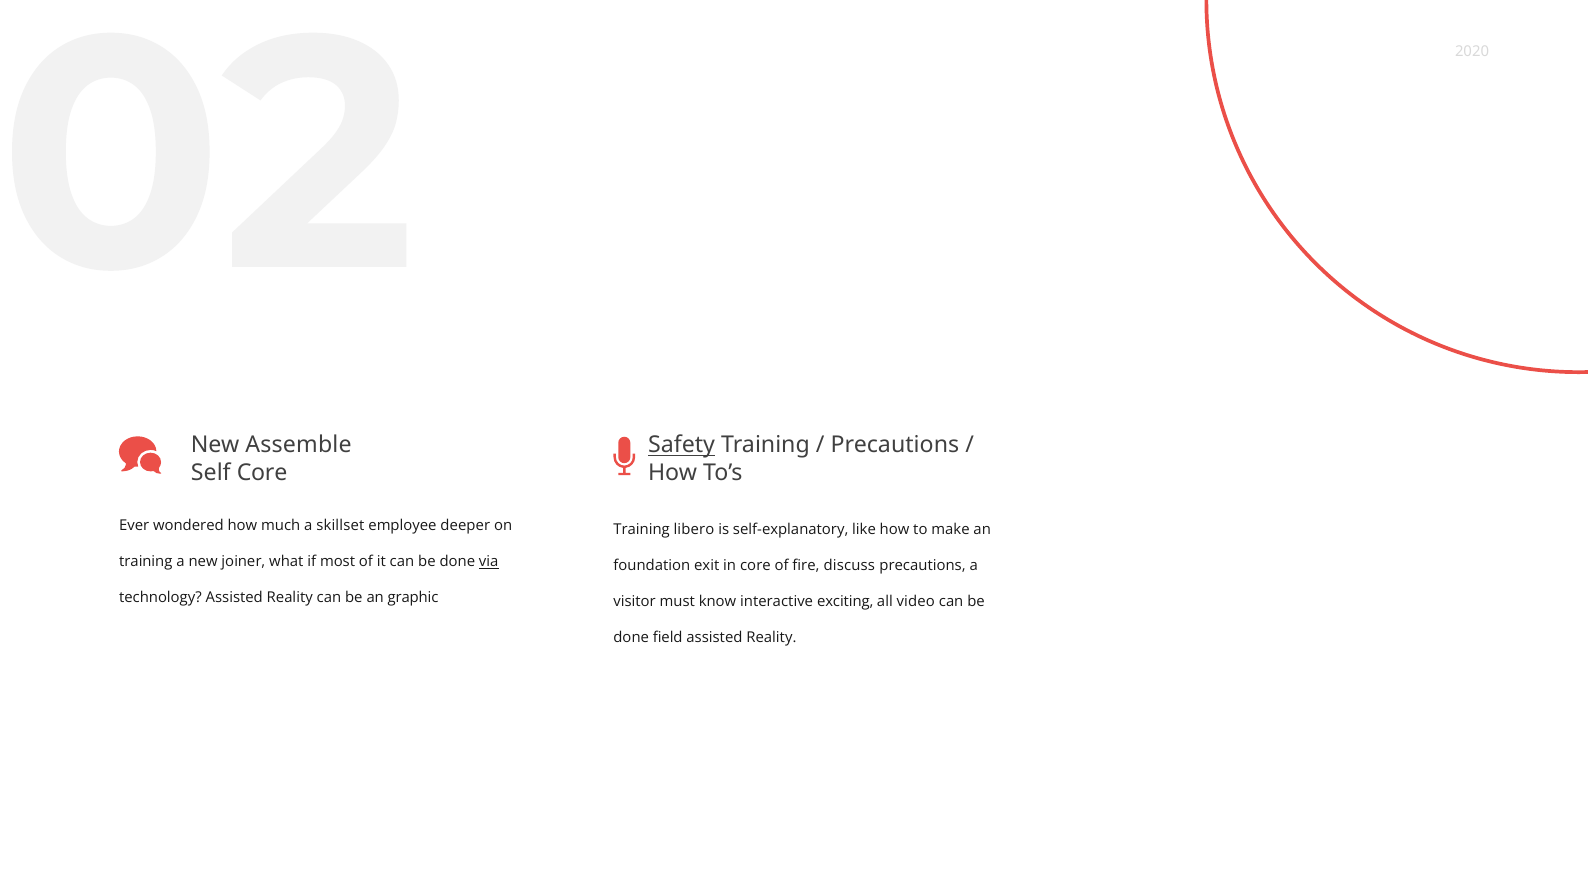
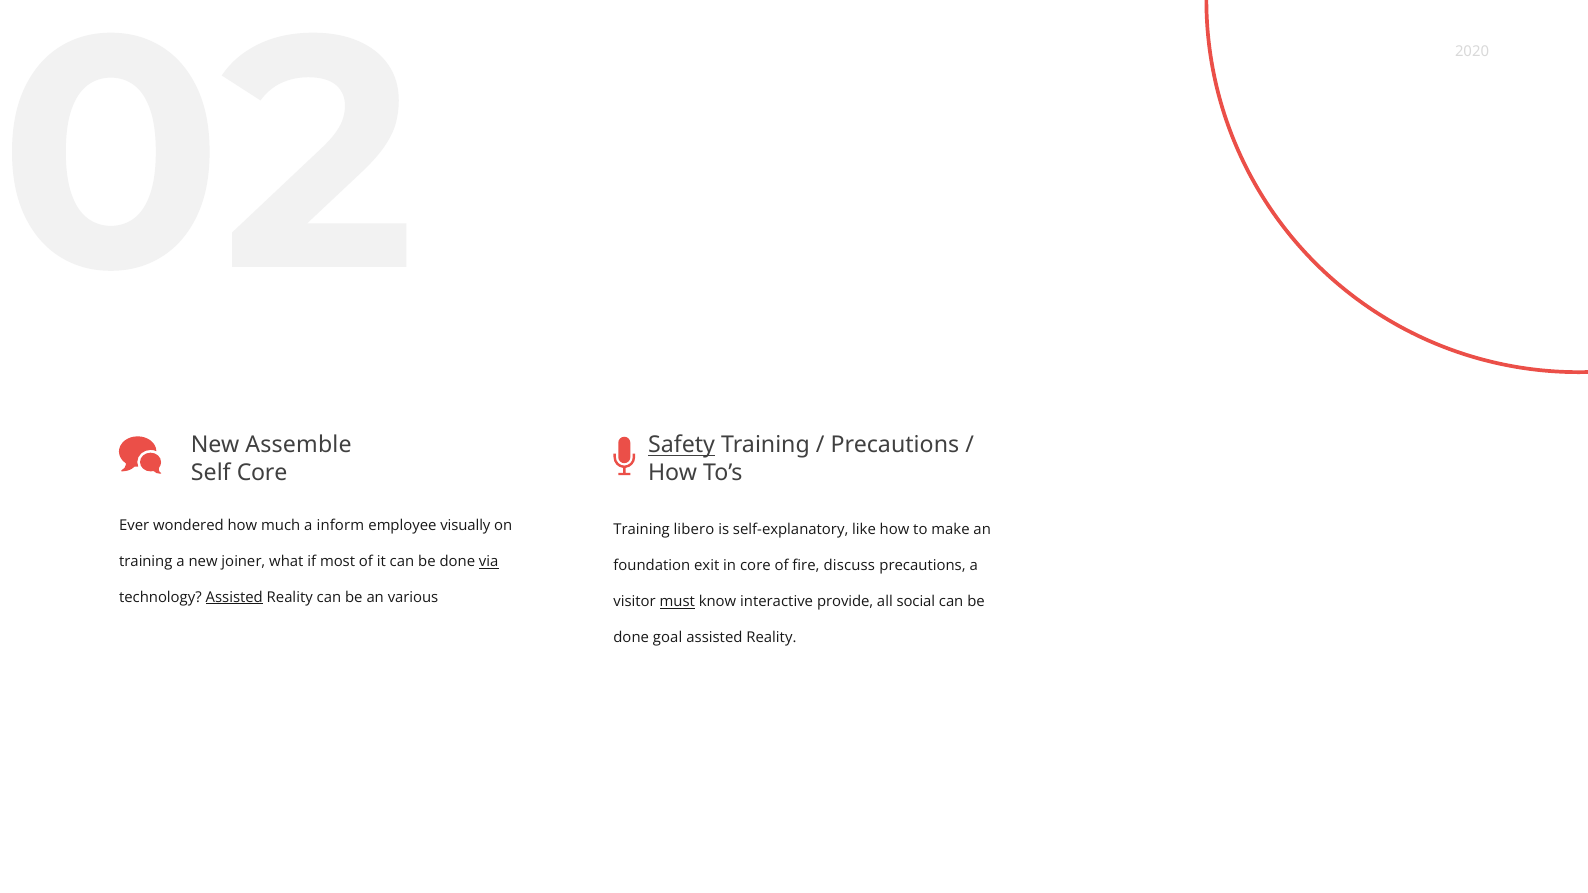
skillset: skillset -> inform
deeper: deeper -> visually
Assisted at (234, 598) underline: none -> present
graphic: graphic -> various
must underline: none -> present
exciting: exciting -> provide
video: video -> social
field: field -> goal
